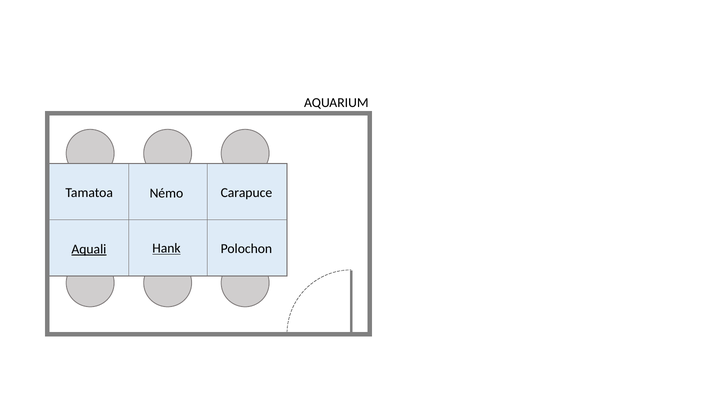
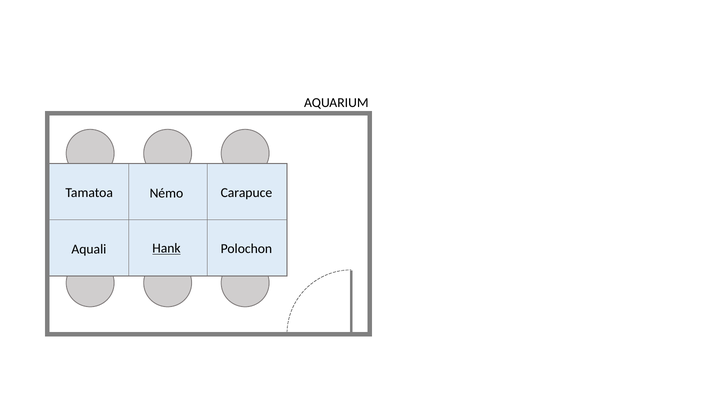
Aquali underline: present -> none
